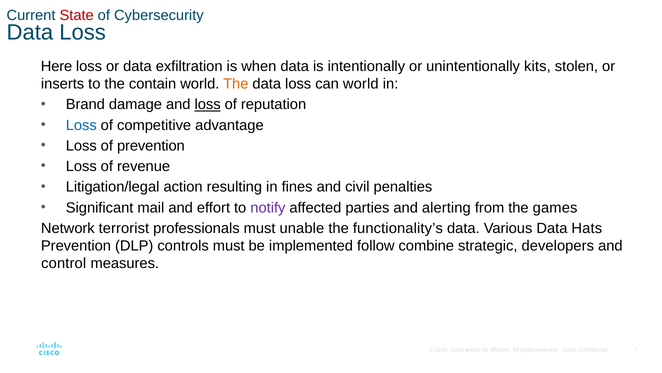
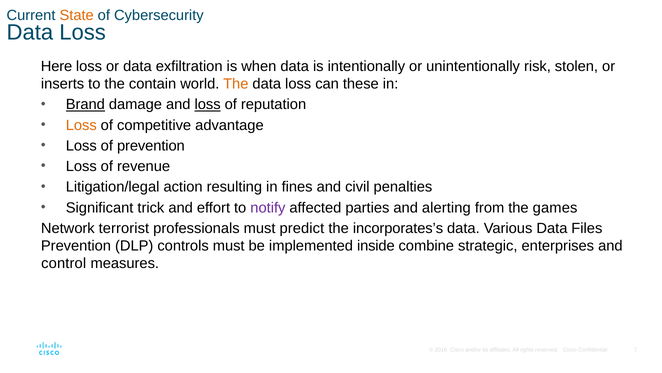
State colour: red -> orange
kits: kits -> risk
can world: world -> these
Brand underline: none -> present
Loss at (81, 125) colour: blue -> orange
mail: mail -> trick
unable: unable -> predict
functionality’s: functionality’s -> incorporates’s
Hats: Hats -> Files
follow: follow -> inside
developers: developers -> enterprises
